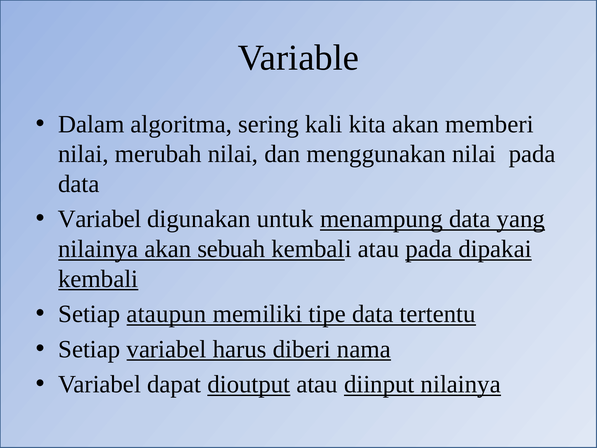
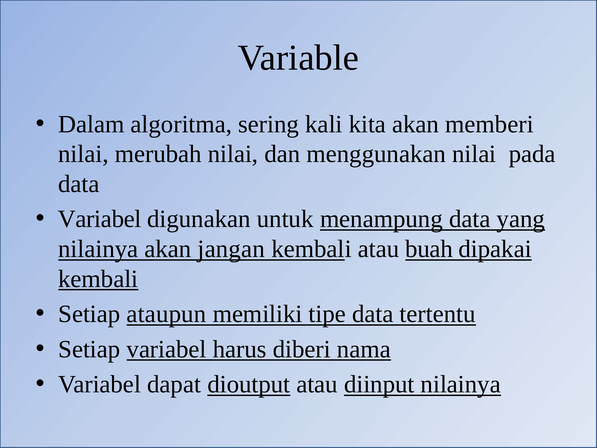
sebuah: sebuah -> jangan
atau pada: pada -> buah
